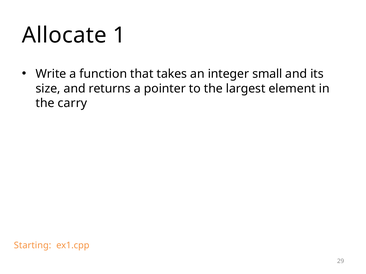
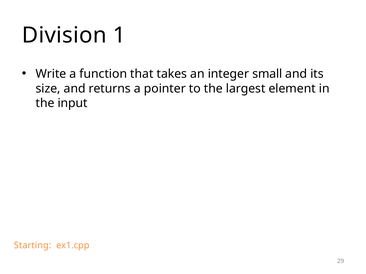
Allocate: Allocate -> Division
carry: carry -> input
